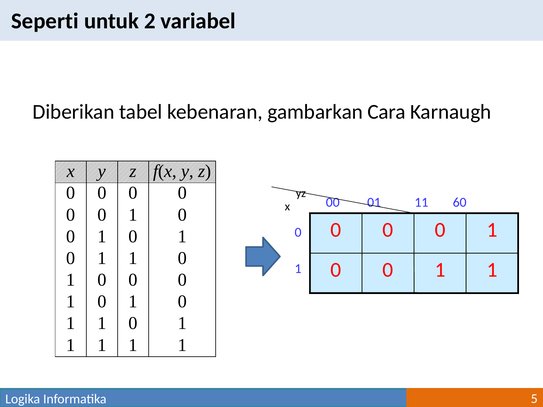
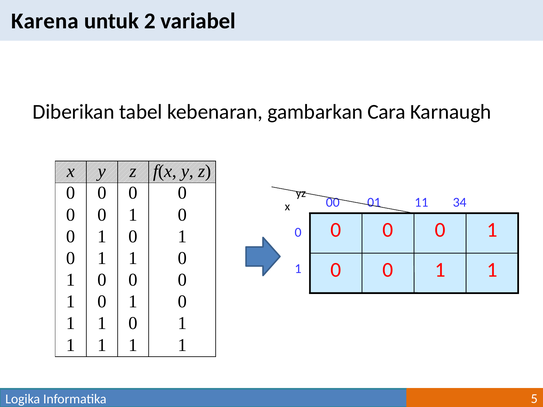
Seperti: Seperti -> Karena
60: 60 -> 34
